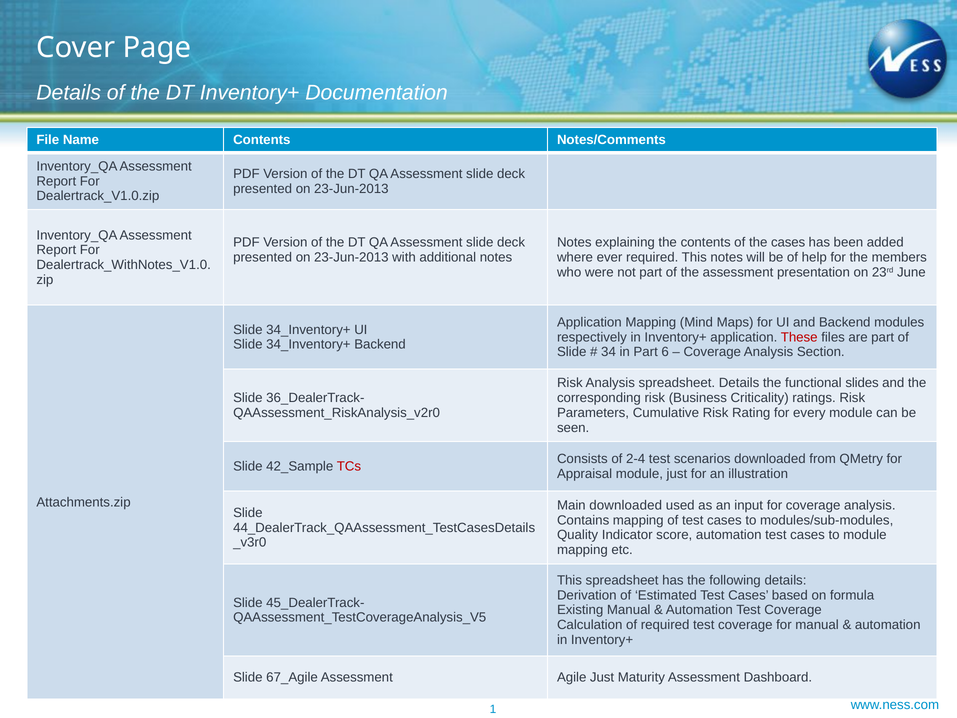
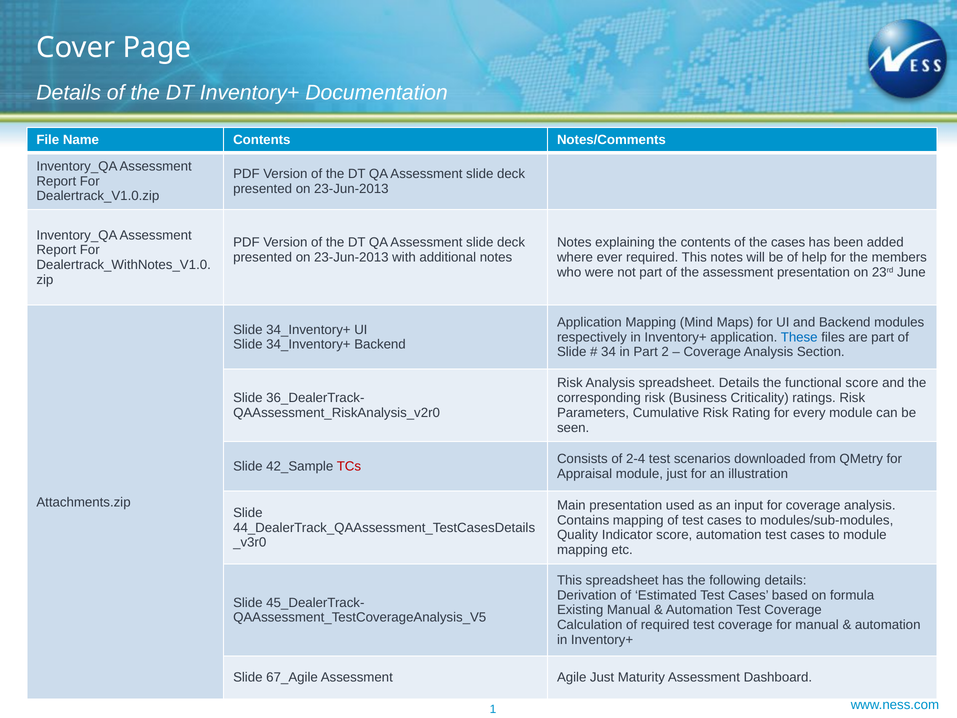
These colour: red -> blue
6: 6 -> 2
functional slides: slides -> score
Main downloaded: downloaded -> presentation
